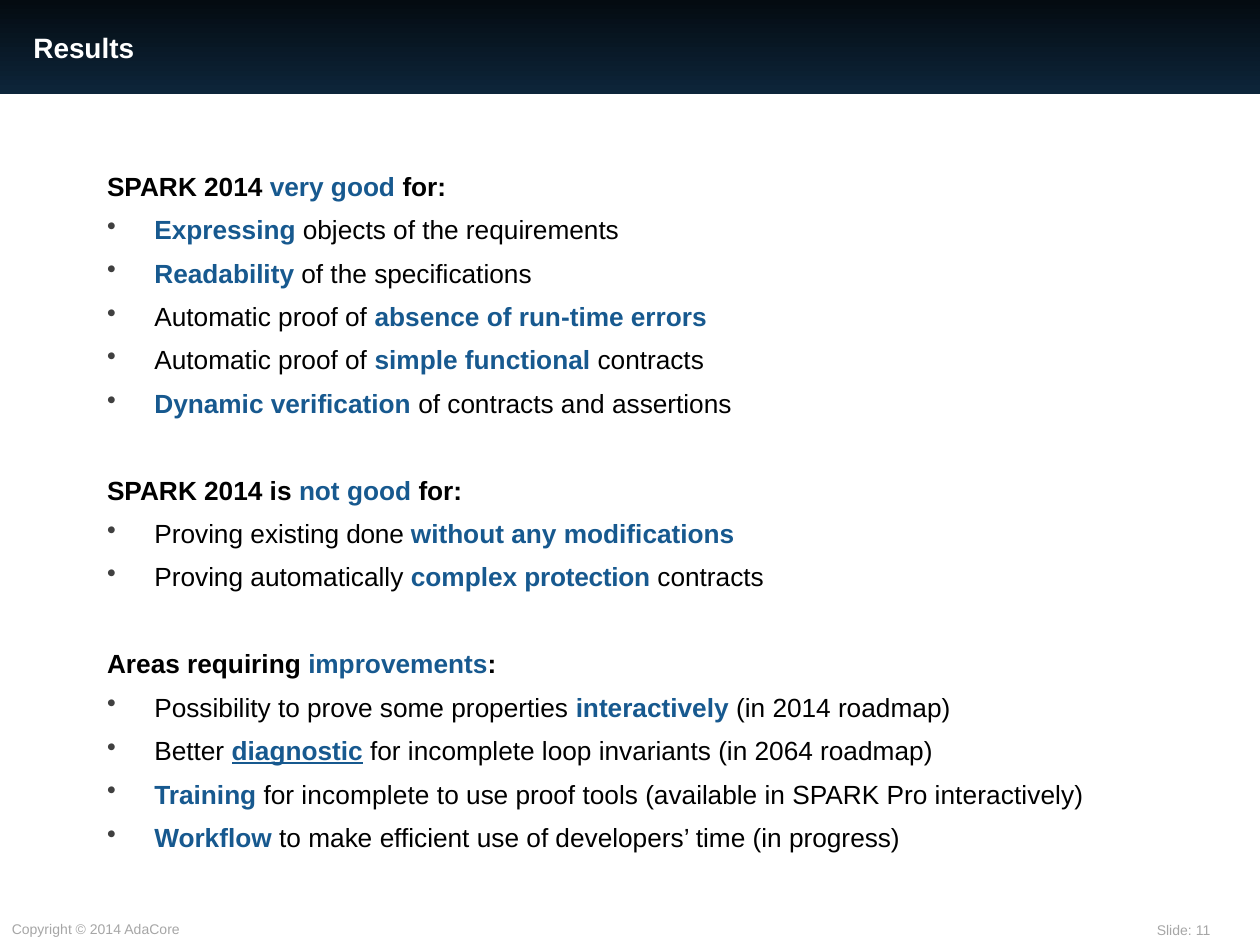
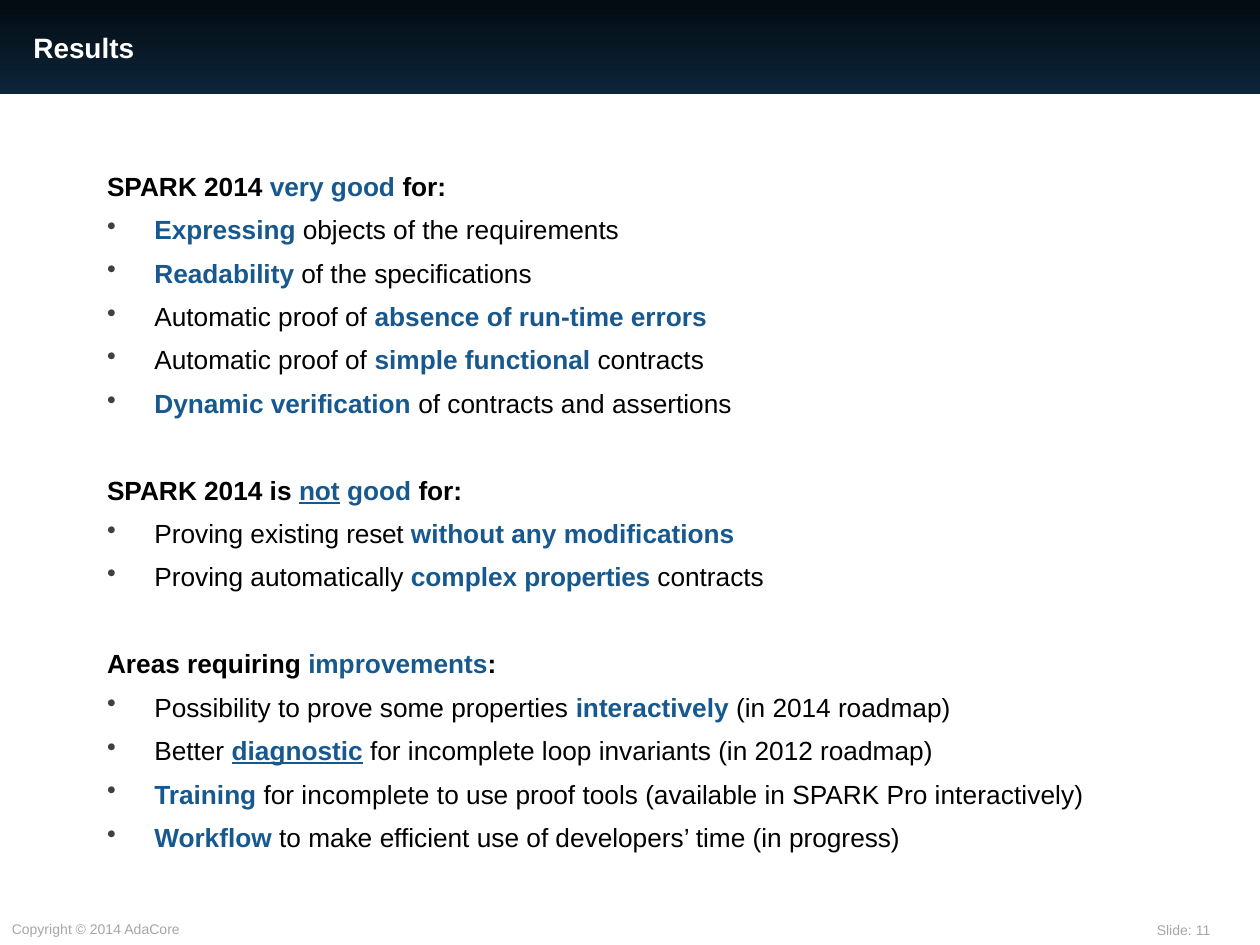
not underline: none -> present
done: done -> reset
complex protection: protection -> properties
2064: 2064 -> 2012
